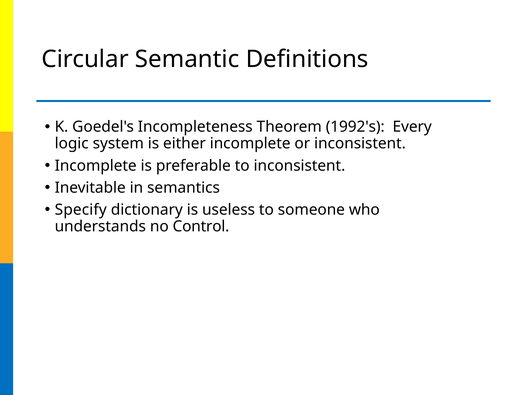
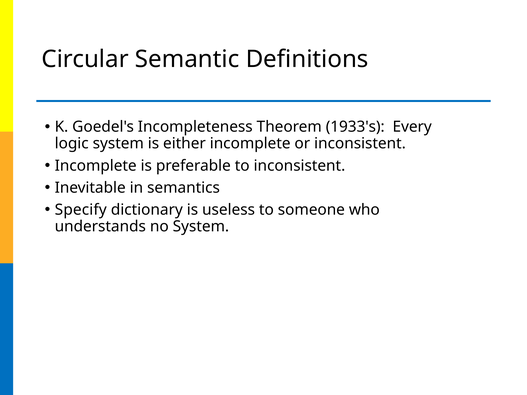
1992's: 1992's -> 1933's
no Control: Control -> System
